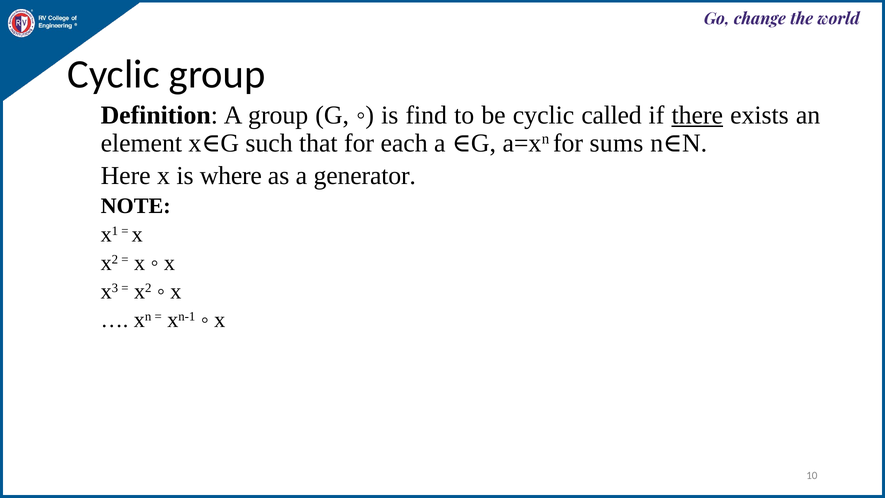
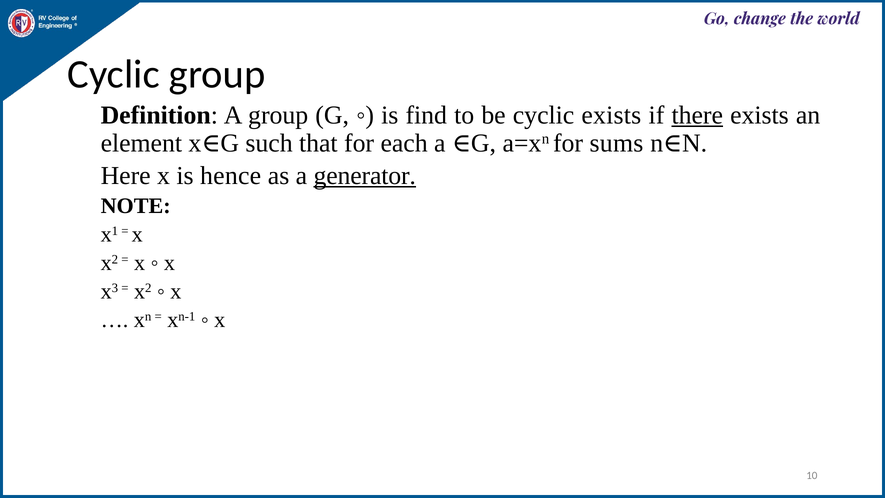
cyclic called: called -> exists
where: where -> hence
generator underline: none -> present
